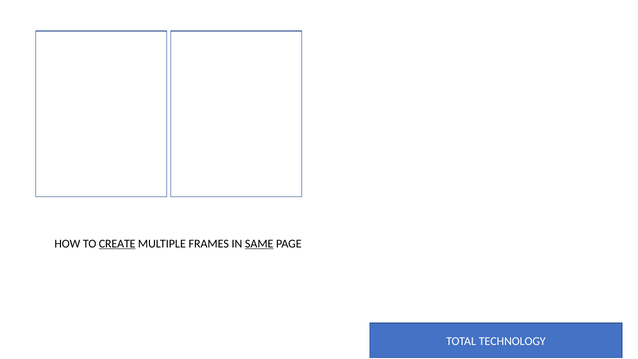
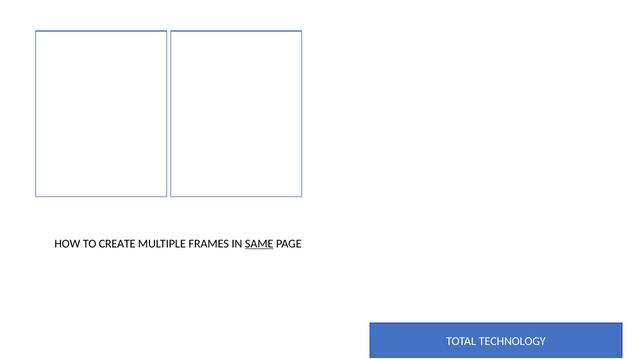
CREATE underline: present -> none
